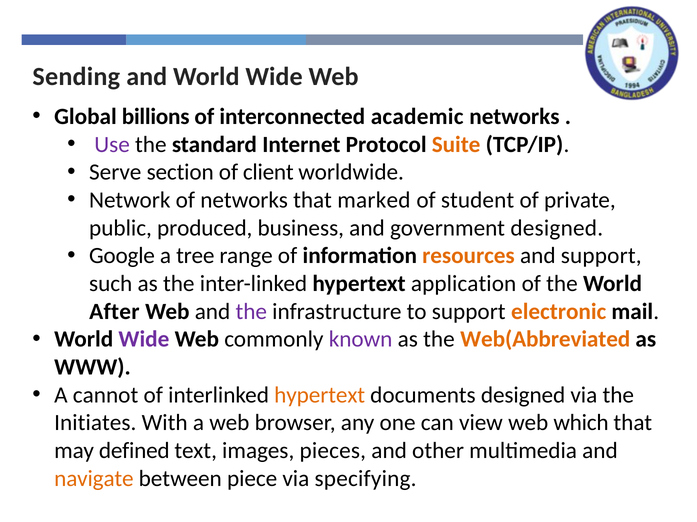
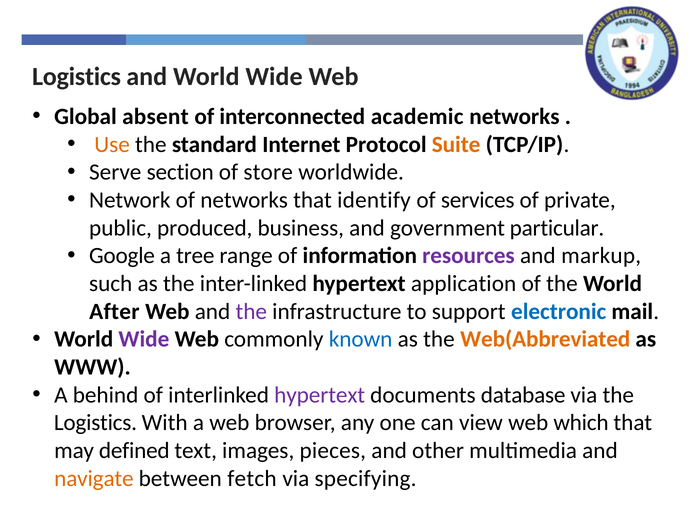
Sending at (76, 77): Sending -> Logistics
billions: billions -> absent
Use colour: purple -> orange
client: client -> store
marked: marked -> identify
student: student -> services
government designed: designed -> particular
resources colour: orange -> purple
and support: support -> markup
electronic colour: orange -> blue
known colour: purple -> blue
cannot: cannot -> behind
hypertext at (320, 396) colour: orange -> purple
documents designed: designed -> database
Initiates at (95, 423): Initiates -> Logistics
piece: piece -> fetch
